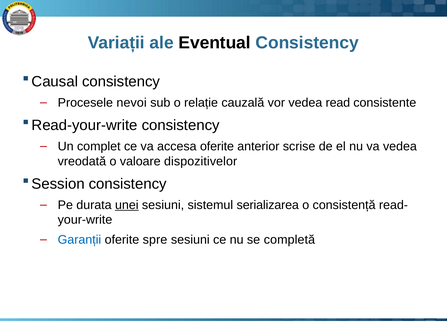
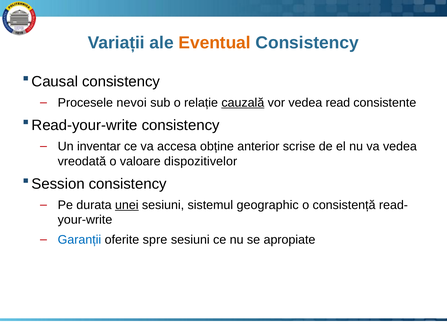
Eventual colour: black -> orange
cauzală underline: none -> present
complet: complet -> inventar
accesa oferite: oferite -> obține
serializarea: serializarea -> geographic
completă: completă -> apropiate
